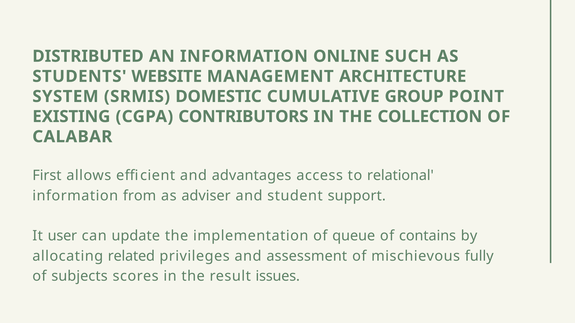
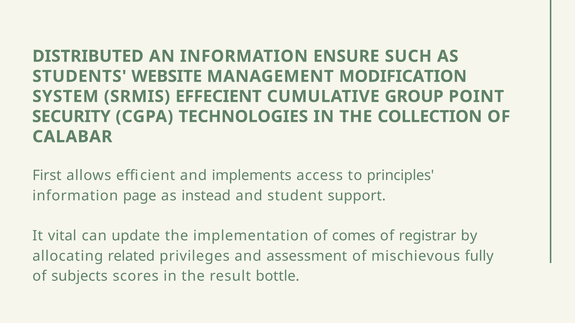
ONLINE: ONLINE -> ENSURE
ARCHITECTURE: ARCHITECTURE -> MODIFICATION
DOMESTIC: DOMESTIC -> EFFECIENT
EXISTING: EXISTING -> SECURITY
CONTRIBUTORS: CONTRIBUTORS -> TECHNOLOGIES
advantages: advantages -> implements
relational: relational -> principles
from: from -> page
adviser: adviser -> instead
user: user -> vital
queue: queue -> comes
contains: contains -> registrar
issues: issues -> bottle
